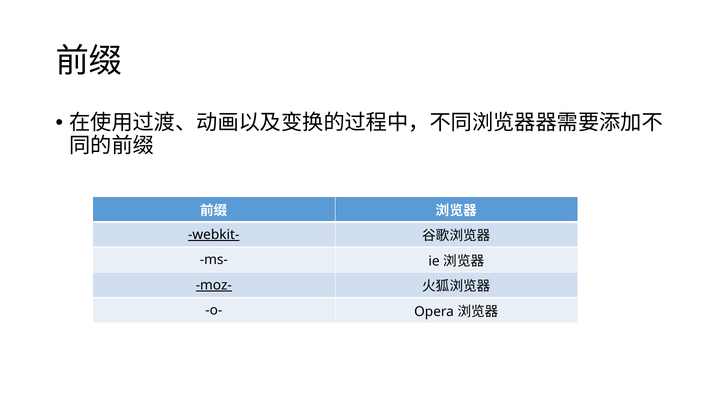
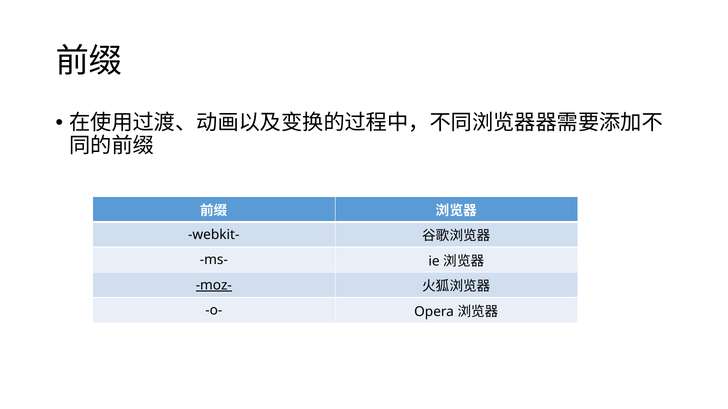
webkit- underline: present -> none
